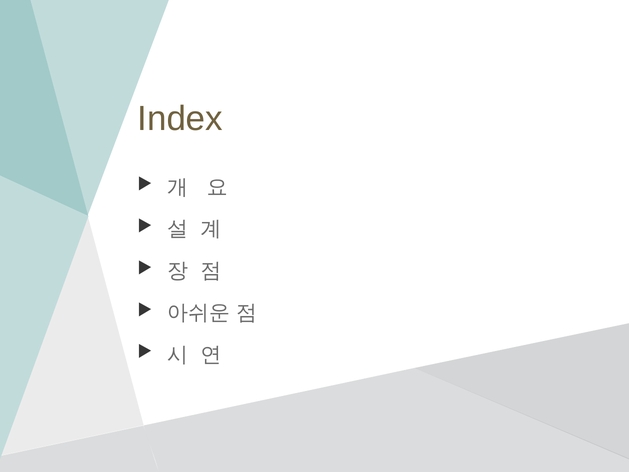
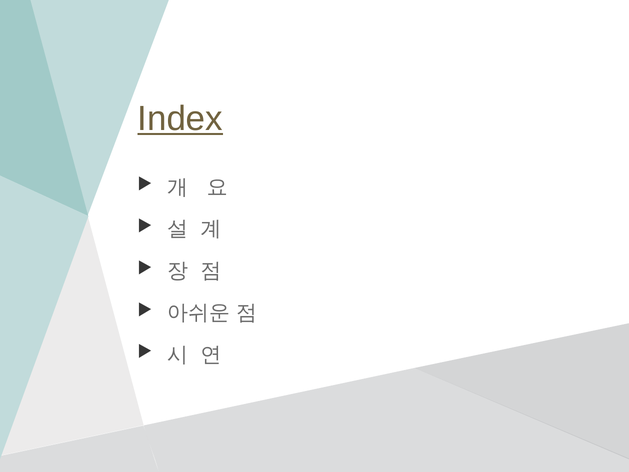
Index underline: none -> present
